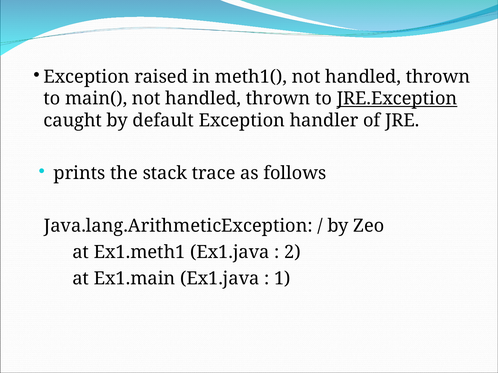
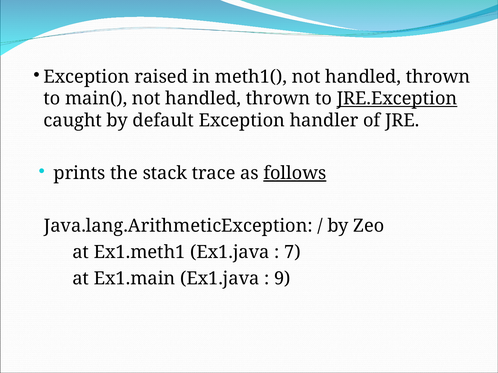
follows underline: none -> present
2: 2 -> 7
1: 1 -> 9
